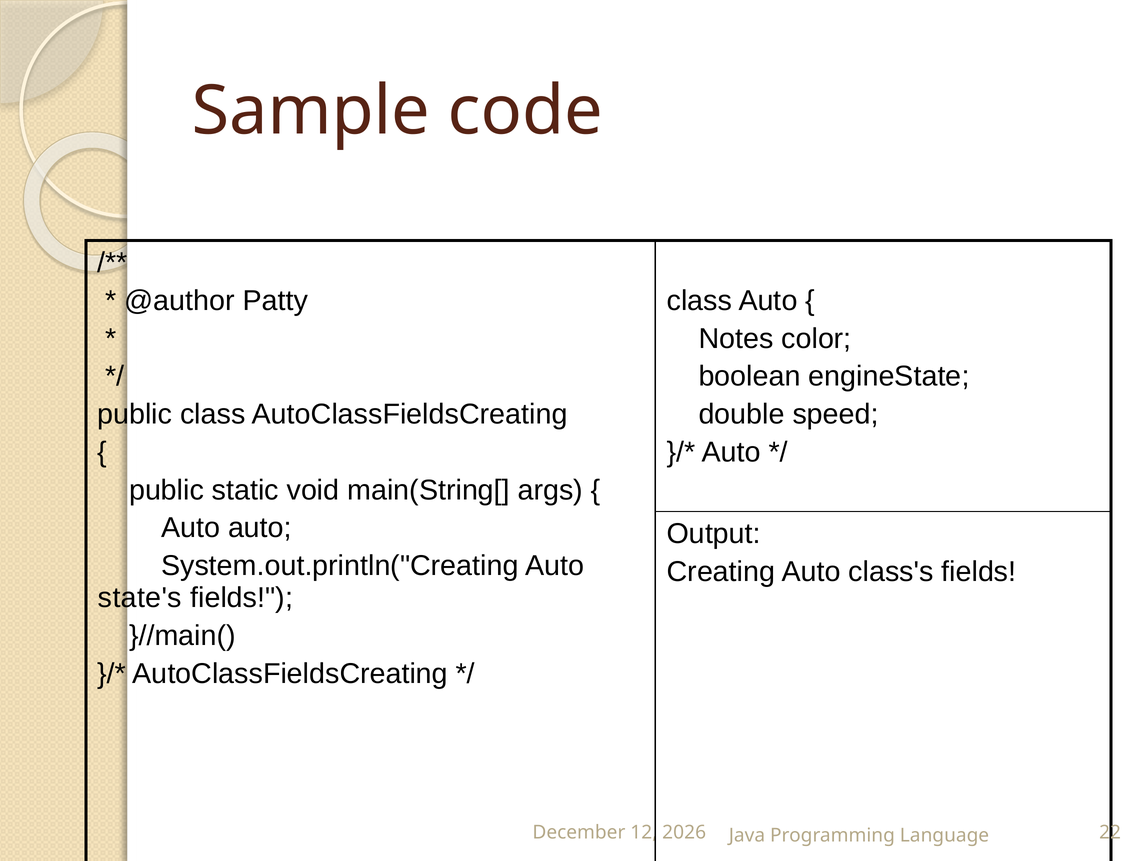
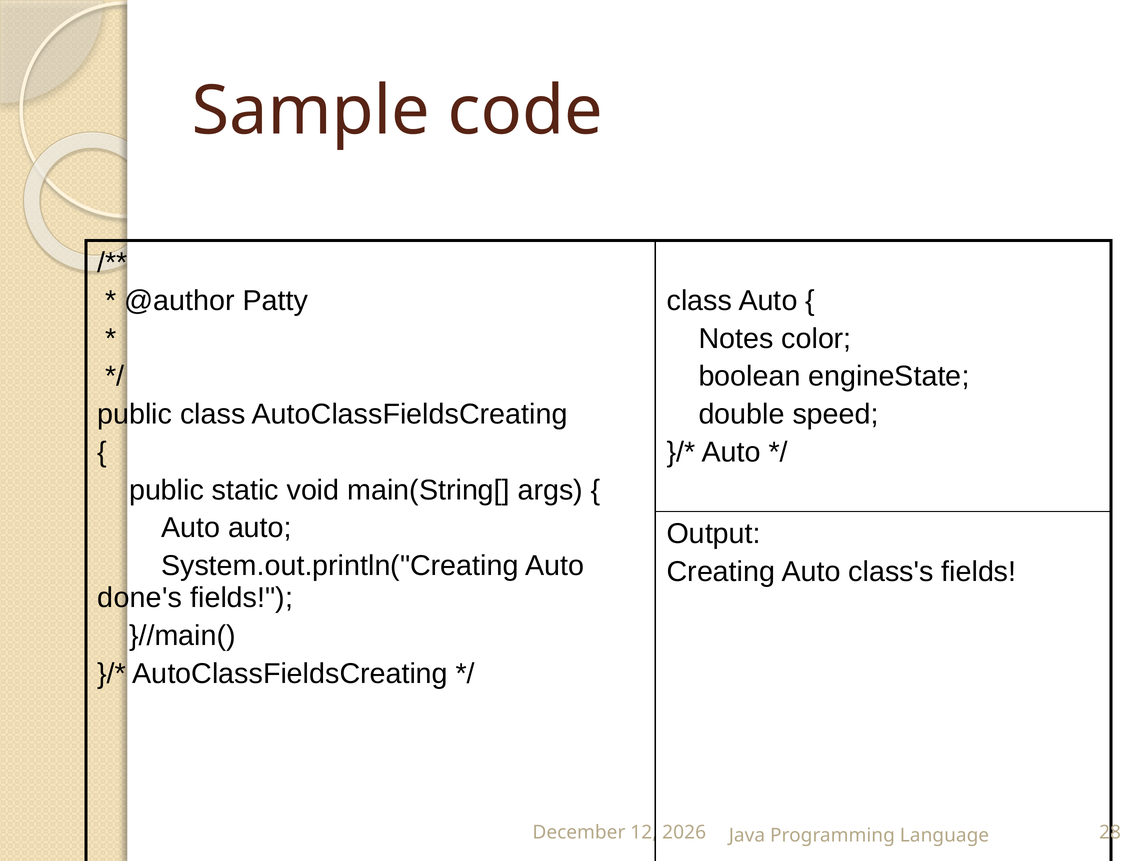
state's: state's -> done's
22: 22 -> 28
